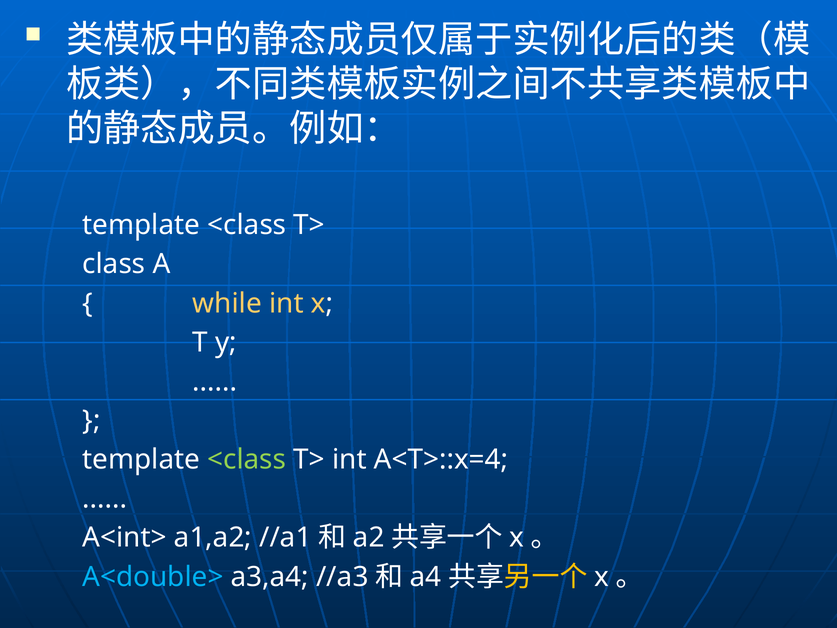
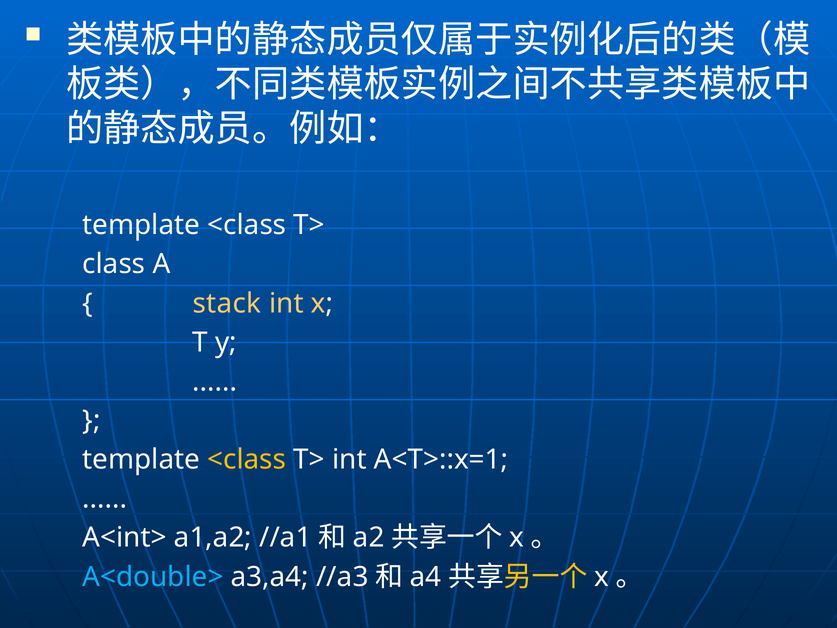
while: while -> stack
<class at (247, 459) colour: light green -> yellow
A<T>::x=4: A<T>::x=4 -> A<T>::x=1
